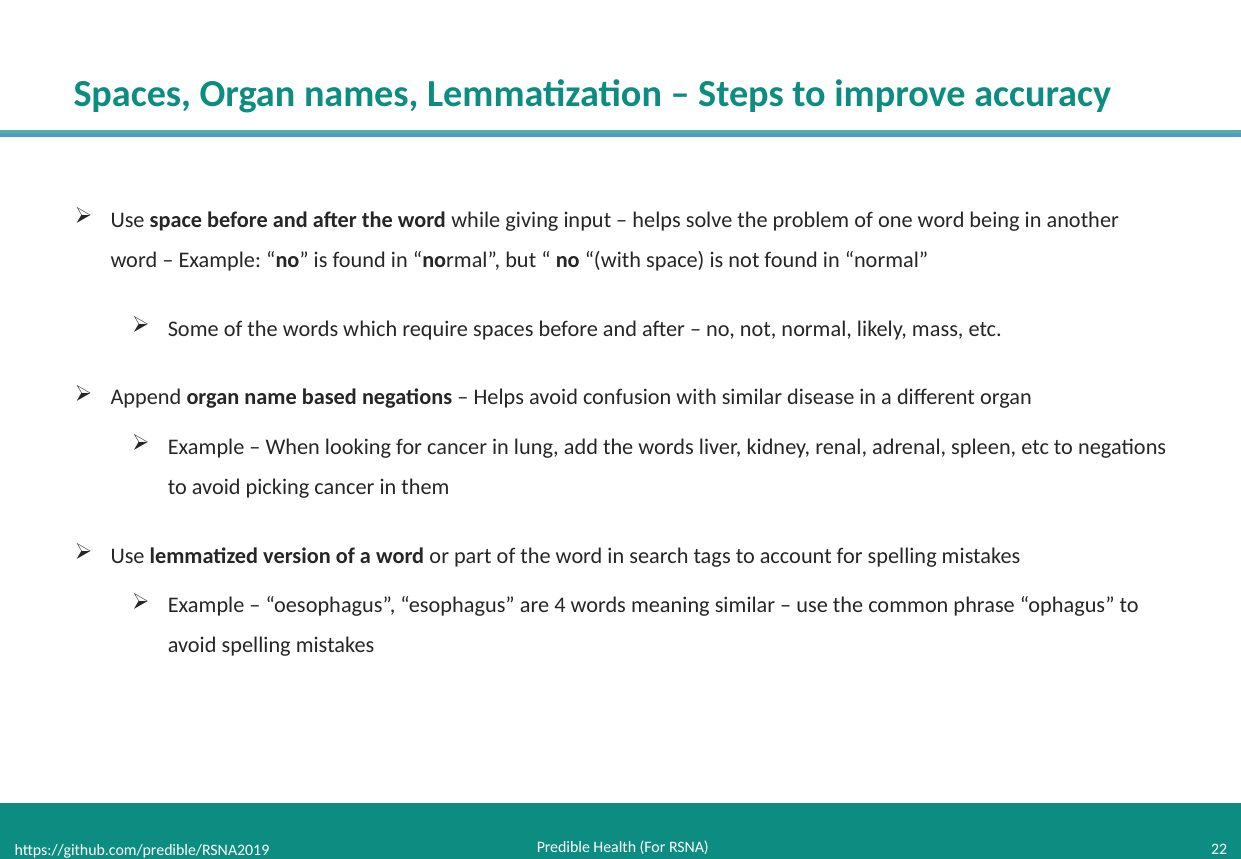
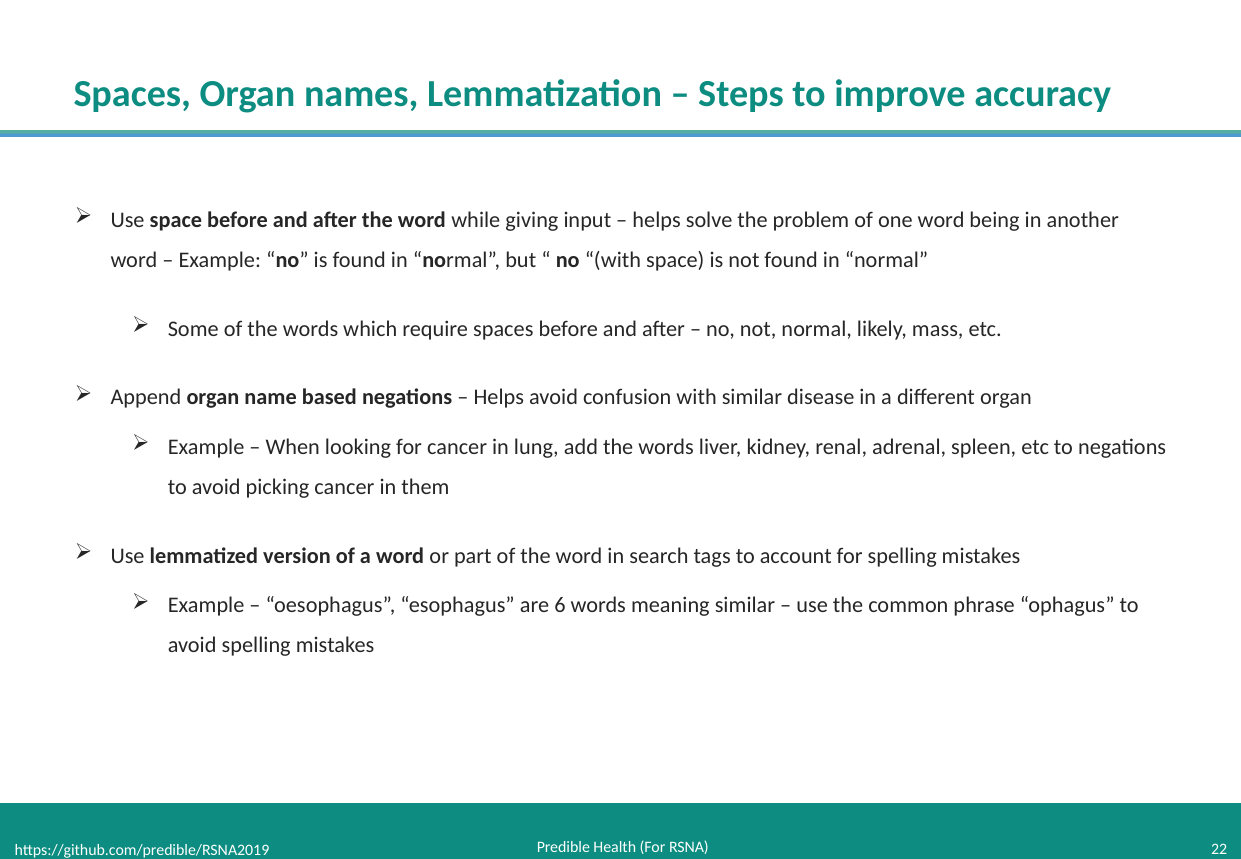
4: 4 -> 6
